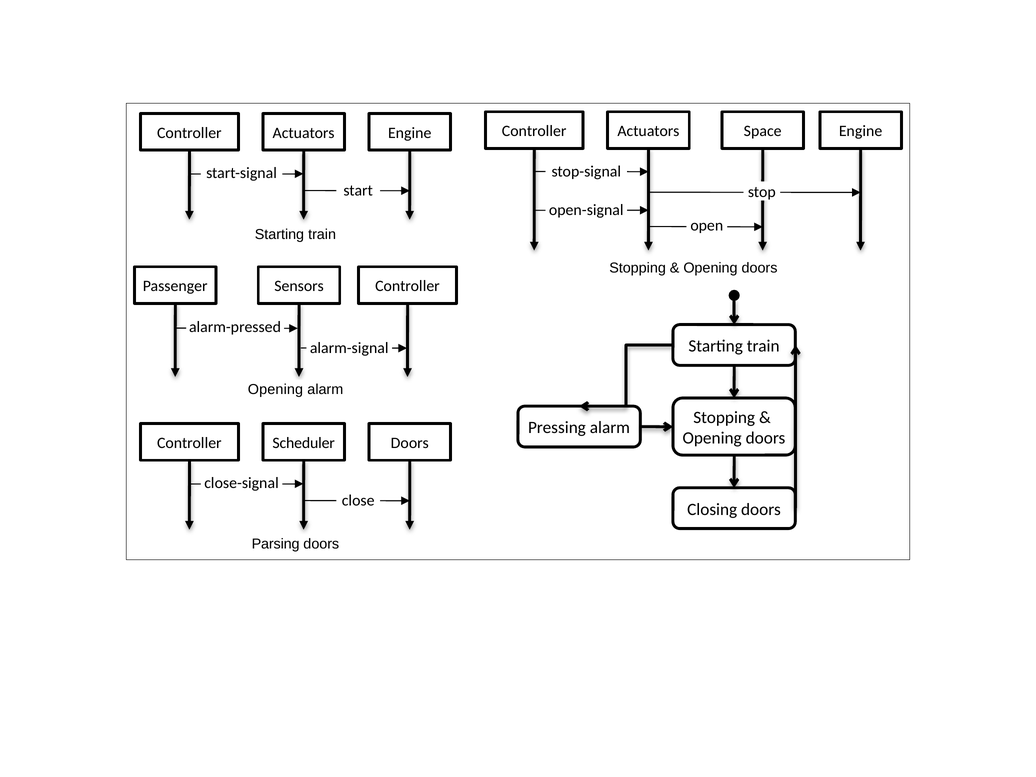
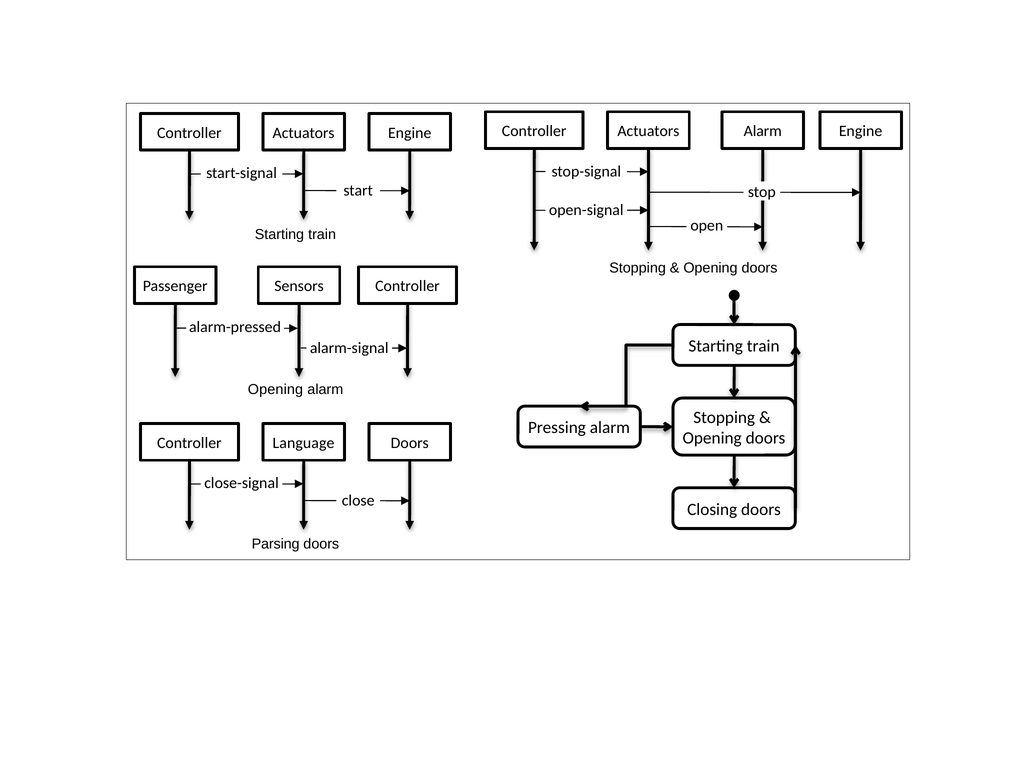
Space at (763, 131): Space -> Alarm
Scheduler: Scheduler -> Language
